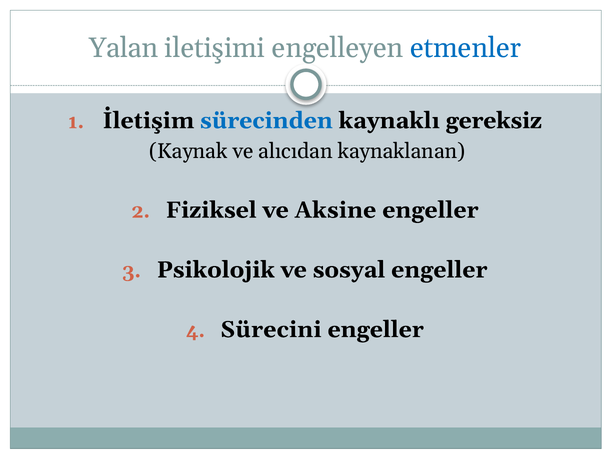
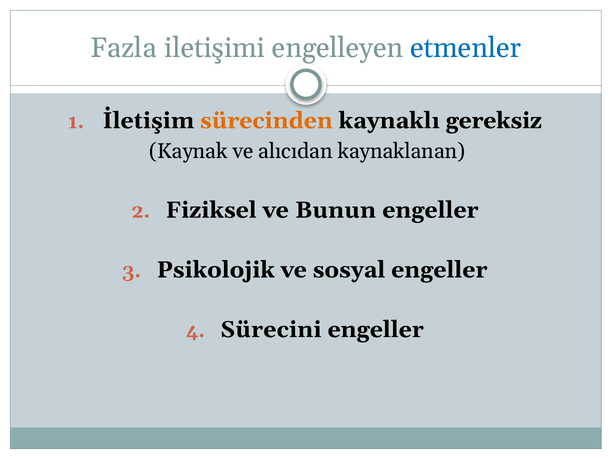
Yalan: Yalan -> Fazla
sürecinden colour: blue -> orange
Aksine: Aksine -> Bunun
